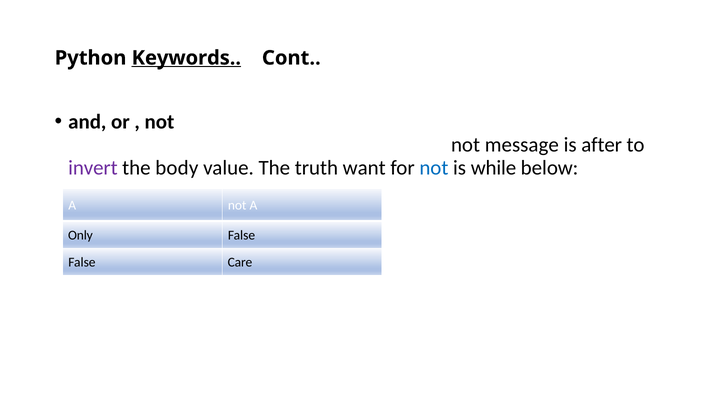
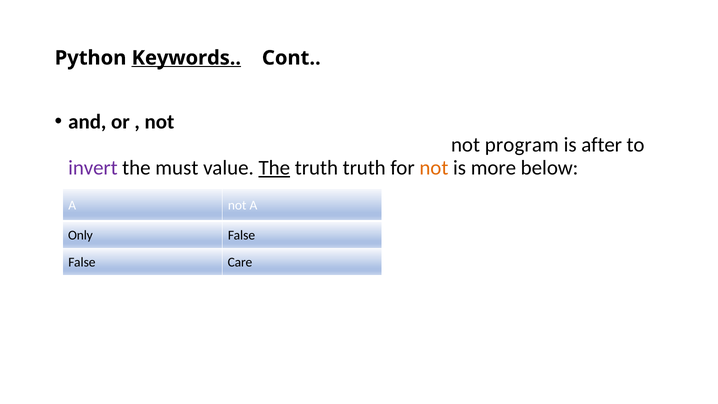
message: message -> program
body: body -> must
The at (274, 168) underline: none -> present
truth want: want -> truth
not at (434, 168) colour: blue -> orange
while: while -> more
